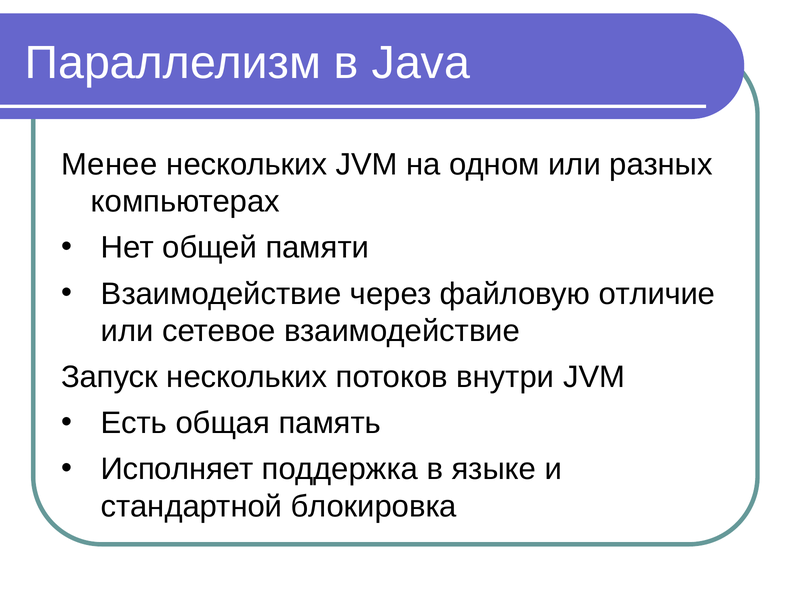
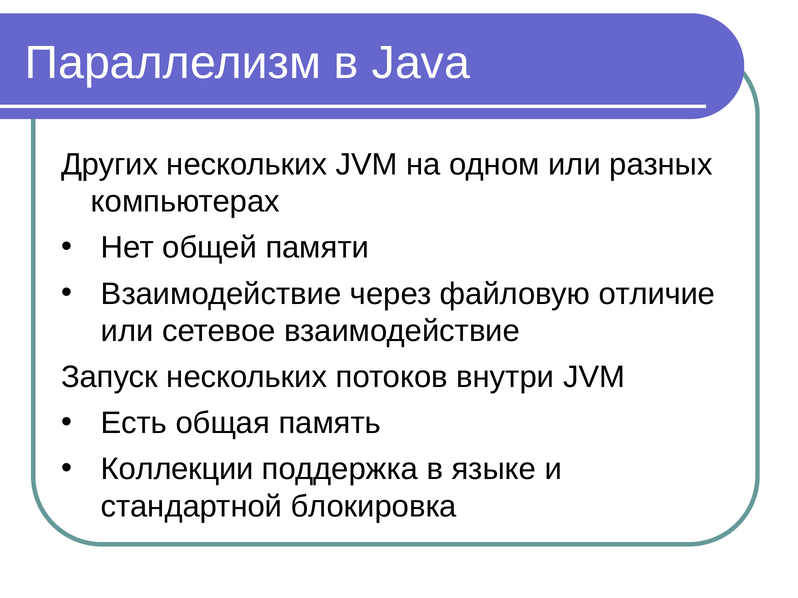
Менее: Менее -> Других
Исполняет: Исполняет -> Коллекции
